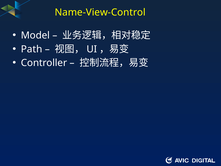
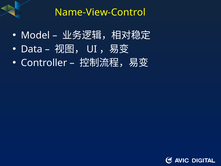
Path: Path -> Data
